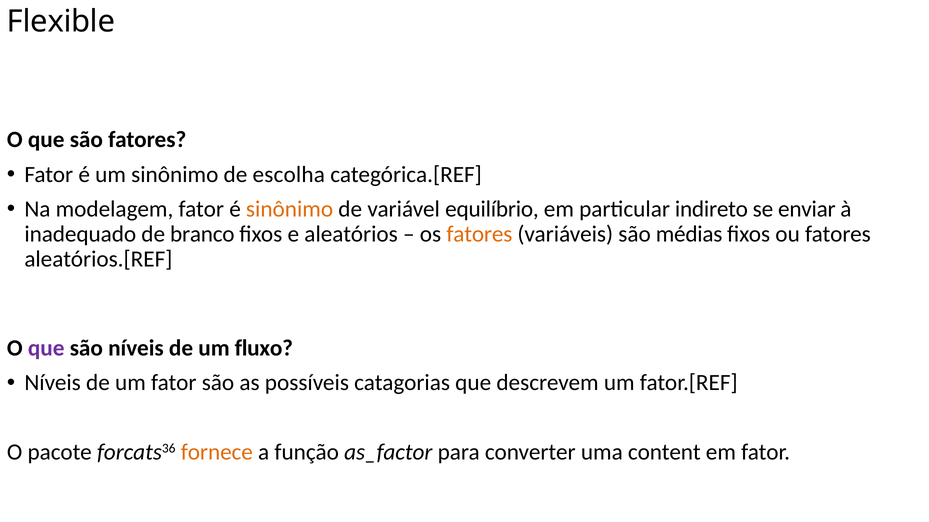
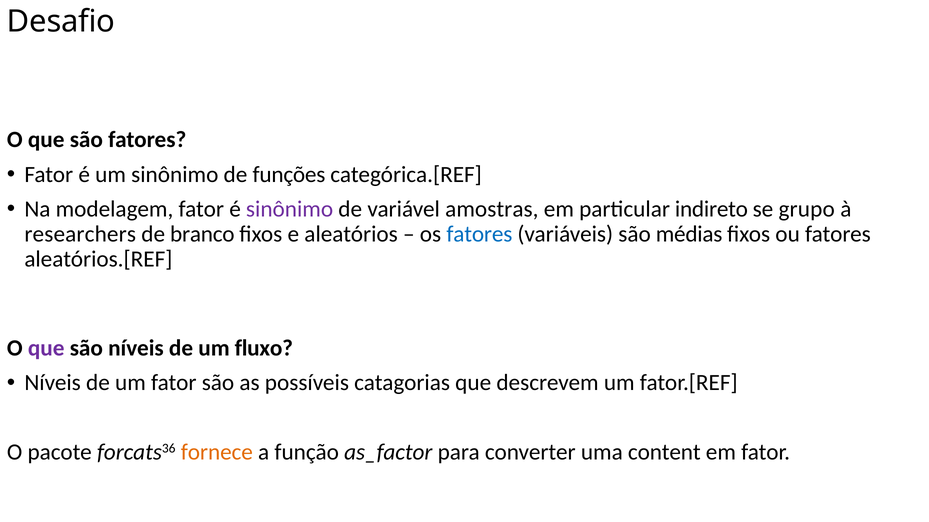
Flexible: Flexible -> Desafio
escolha: escolha -> funções
sinônimo at (290, 209) colour: orange -> purple
equilíbrio: equilíbrio -> amostras
enviar: enviar -> grupo
inadequado: inadequado -> researchers
fatores at (479, 235) colour: orange -> blue
